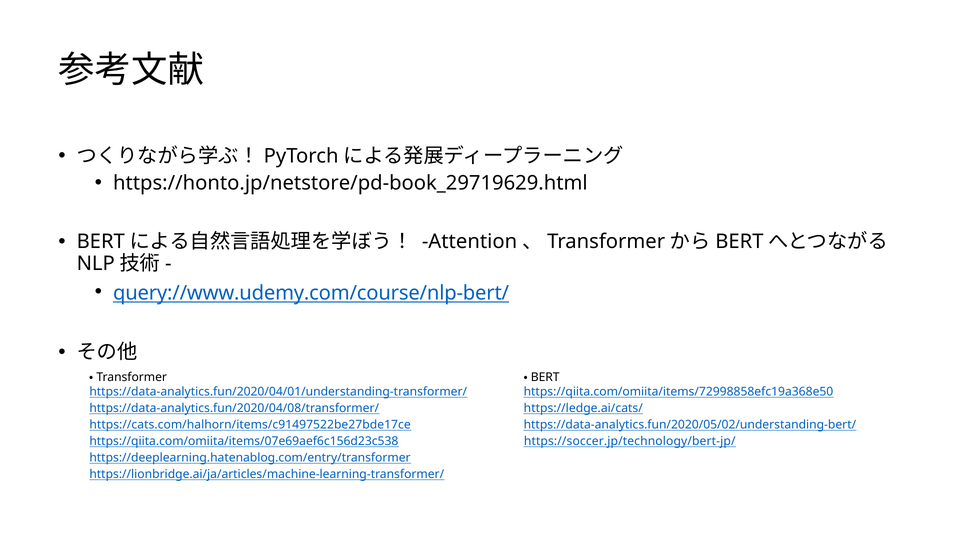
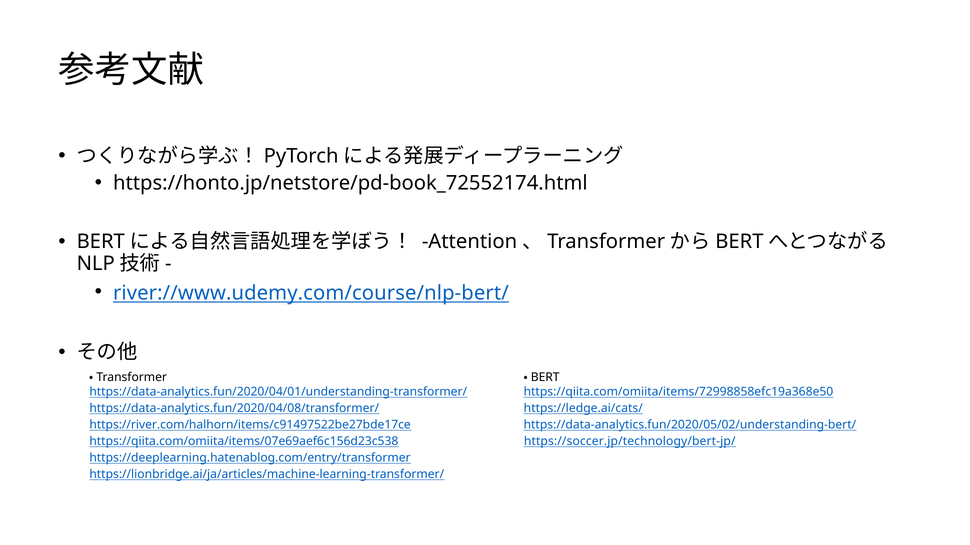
https://honto.jp/netstore/pd-book_29719629.html: https://honto.jp/netstore/pd-book_29719629.html -> https://honto.jp/netstore/pd-book_72552174.html
query://www.udemy.com/course/nlp-bert/: query://www.udemy.com/course/nlp-bert/ -> river://www.udemy.com/course/nlp-bert/
https://cats.com/halhorn/items/c91497522be27bde17ce: https://cats.com/halhorn/items/c91497522be27bde17ce -> https://river.com/halhorn/items/c91497522be27bde17ce
